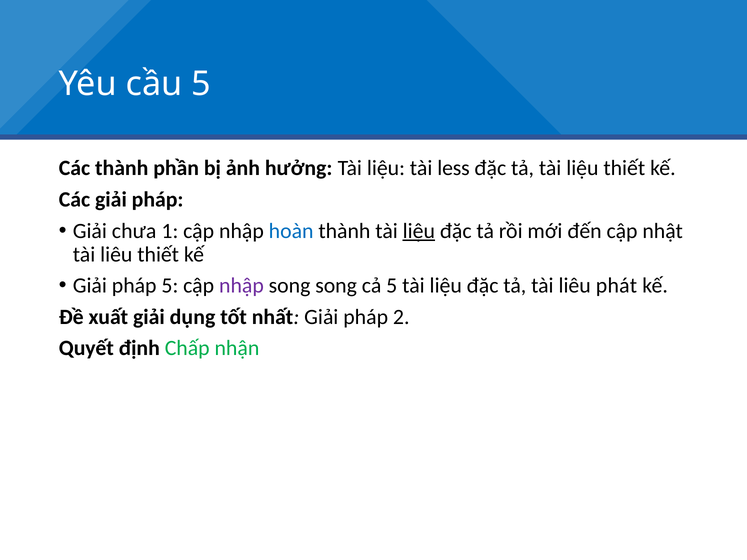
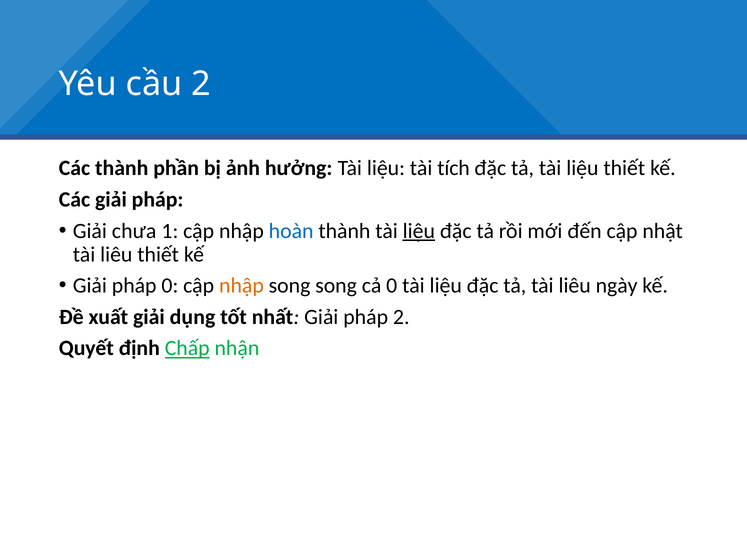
cầu 5: 5 -> 2
less: less -> tích
pháp 5: 5 -> 0
nhập at (241, 286) colour: purple -> orange
cả 5: 5 -> 0
phát: phát -> ngày
Chấp underline: none -> present
